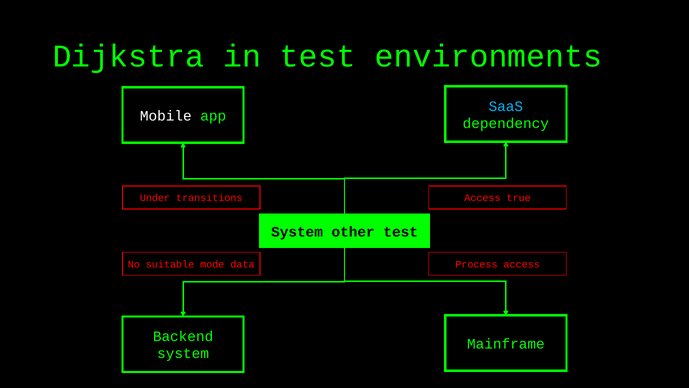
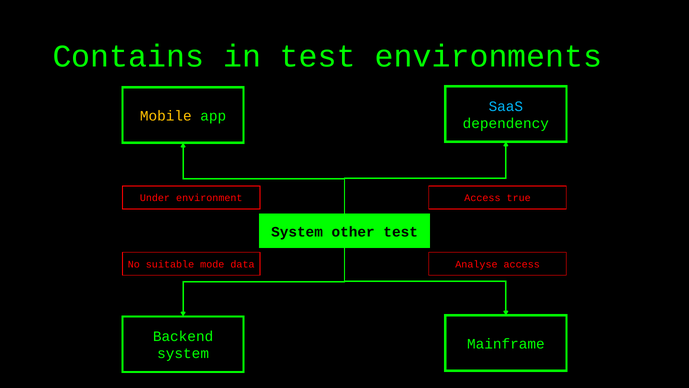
Dijkstra: Dijkstra -> Contains
Mobile colour: white -> yellow
transitions: transitions -> environment
Process: Process -> Analyse
